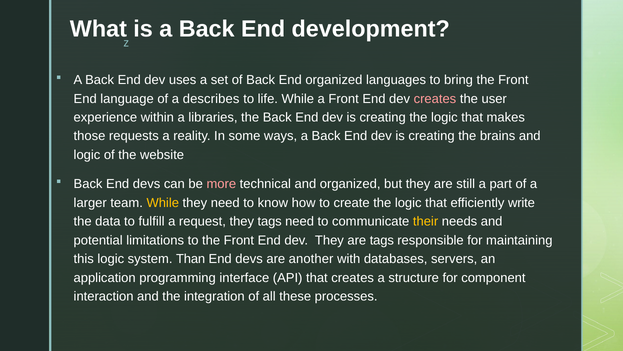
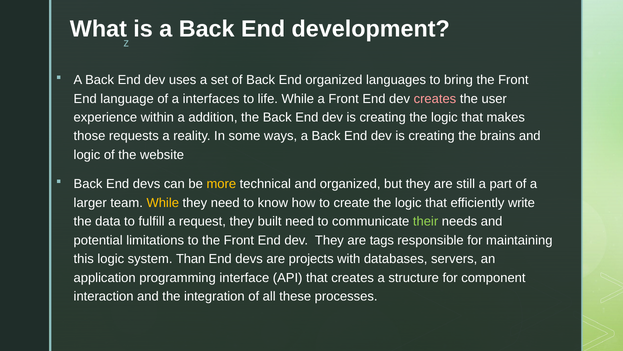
describes: describes -> interfaces
libraries: libraries -> addition
more colour: pink -> yellow
they tags: tags -> built
their colour: yellow -> light green
another: another -> projects
